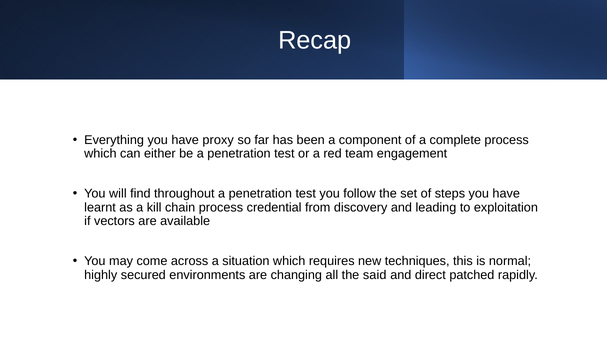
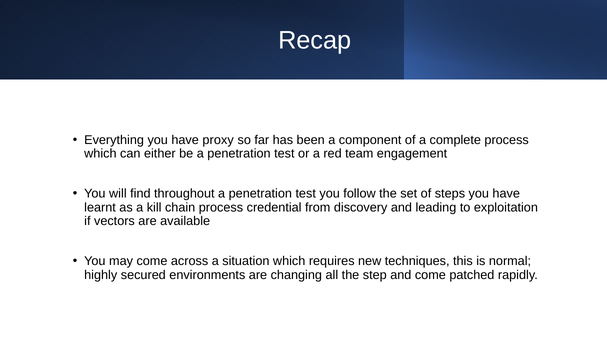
said: said -> step
and direct: direct -> come
